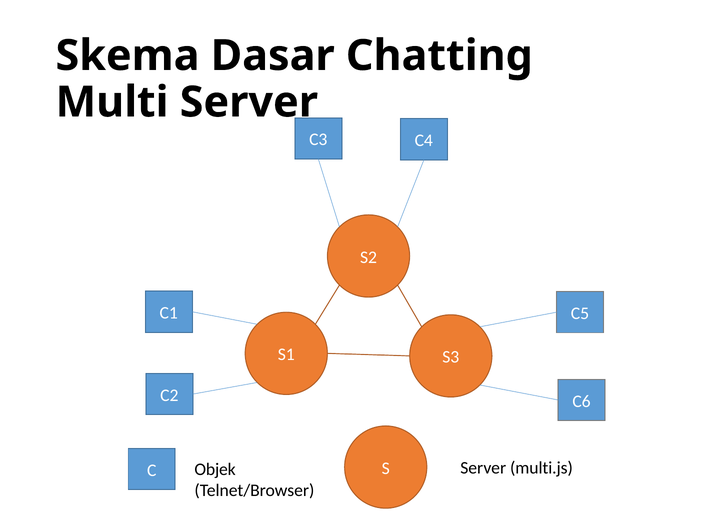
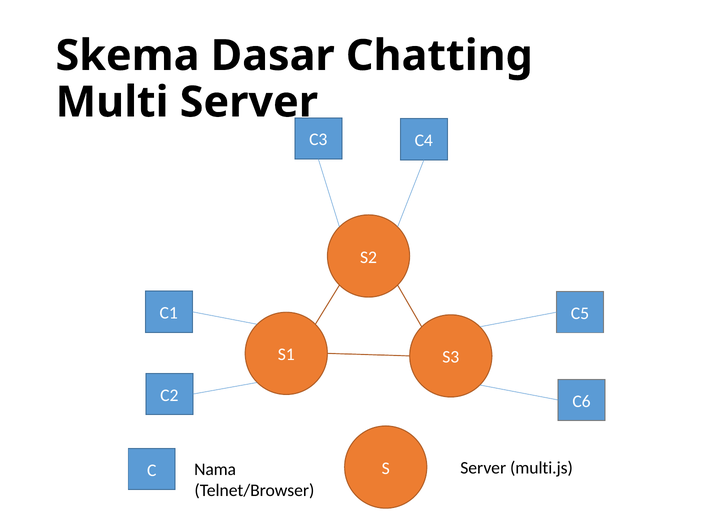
Objek: Objek -> Nama
